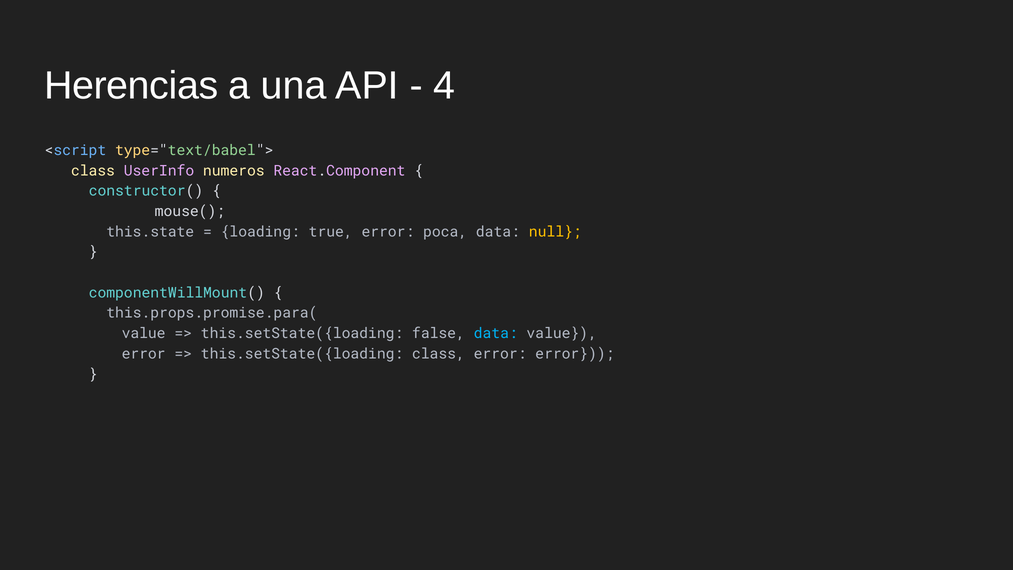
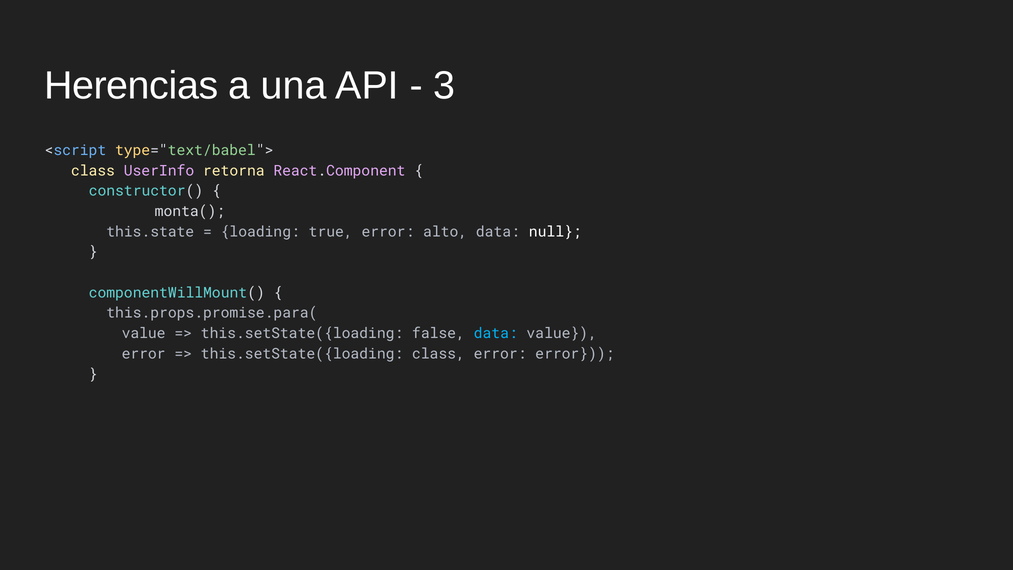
4: 4 -> 3
numeros: numeros -> retorna
mouse(: mouse( -> monta(
poca: poca -> alto
null colour: yellow -> white
